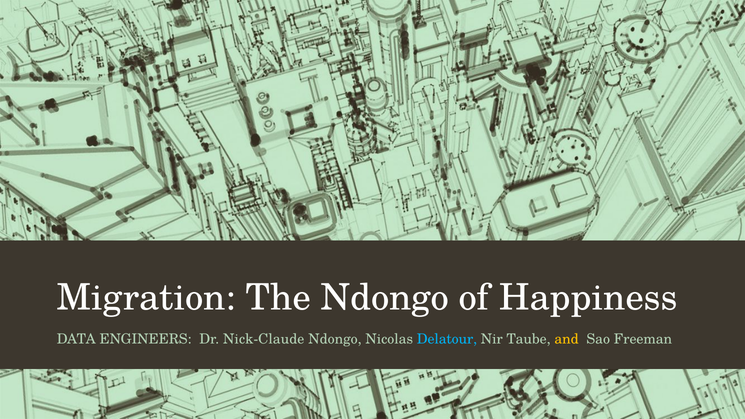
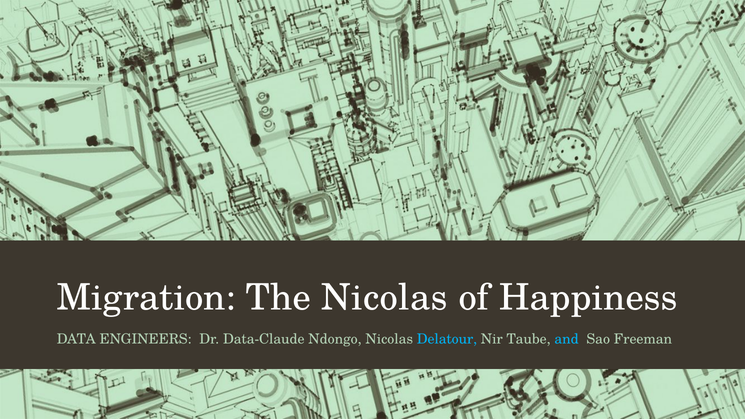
The Ndongo: Ndongo -> Nicolas
Nick-Claude: Nick-Claude -> Data-Claude
and colour: yellow -> light blue
